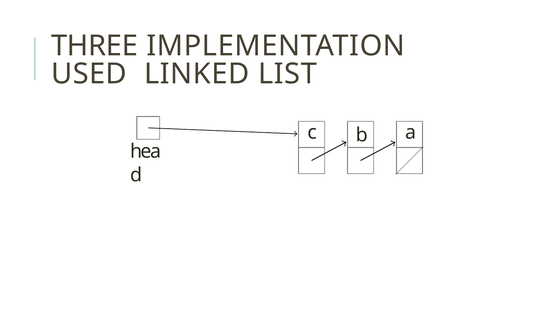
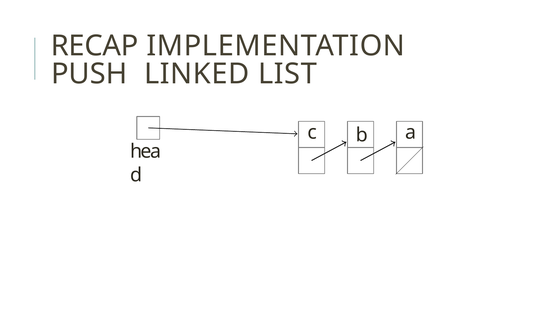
THREE: THREE -> RECAP
USED: USED -> PUSH
